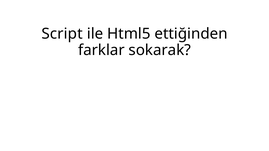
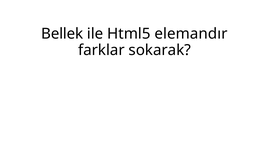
Script: Script -> Bellek
ettiğinden: ettiğinden -> elemandır
